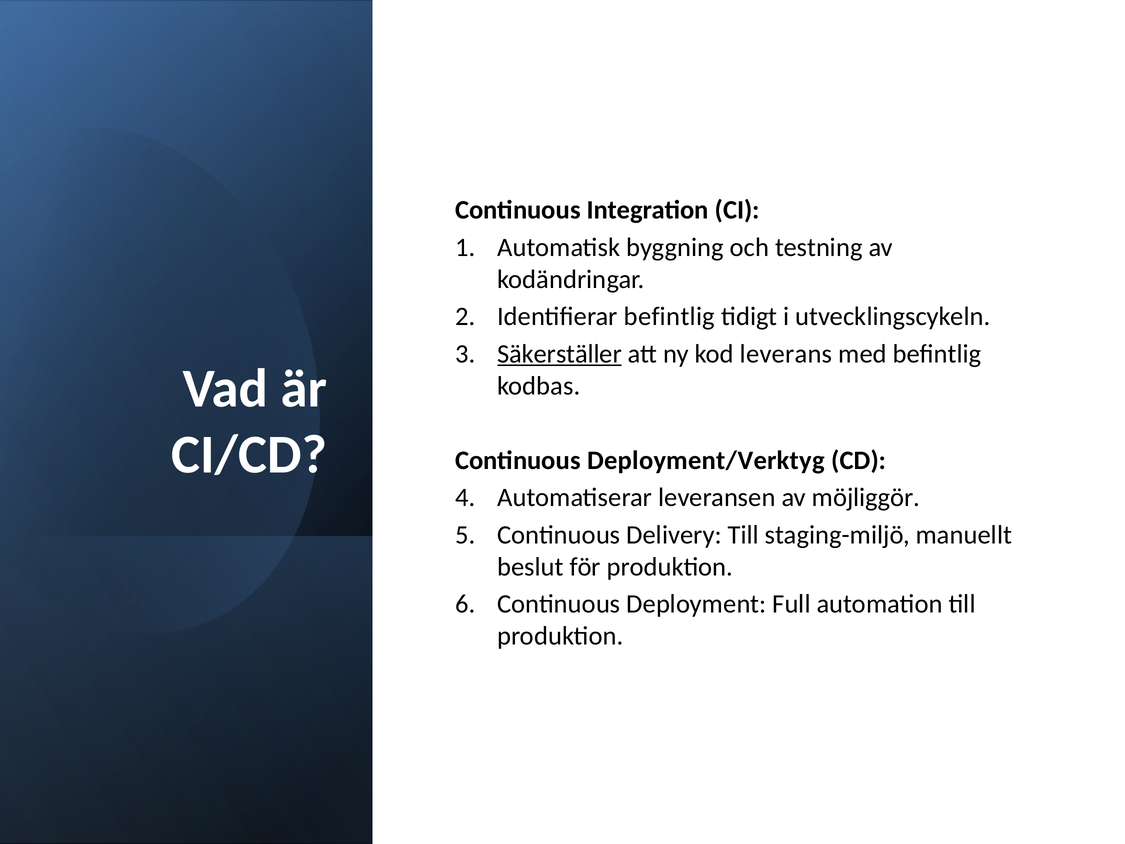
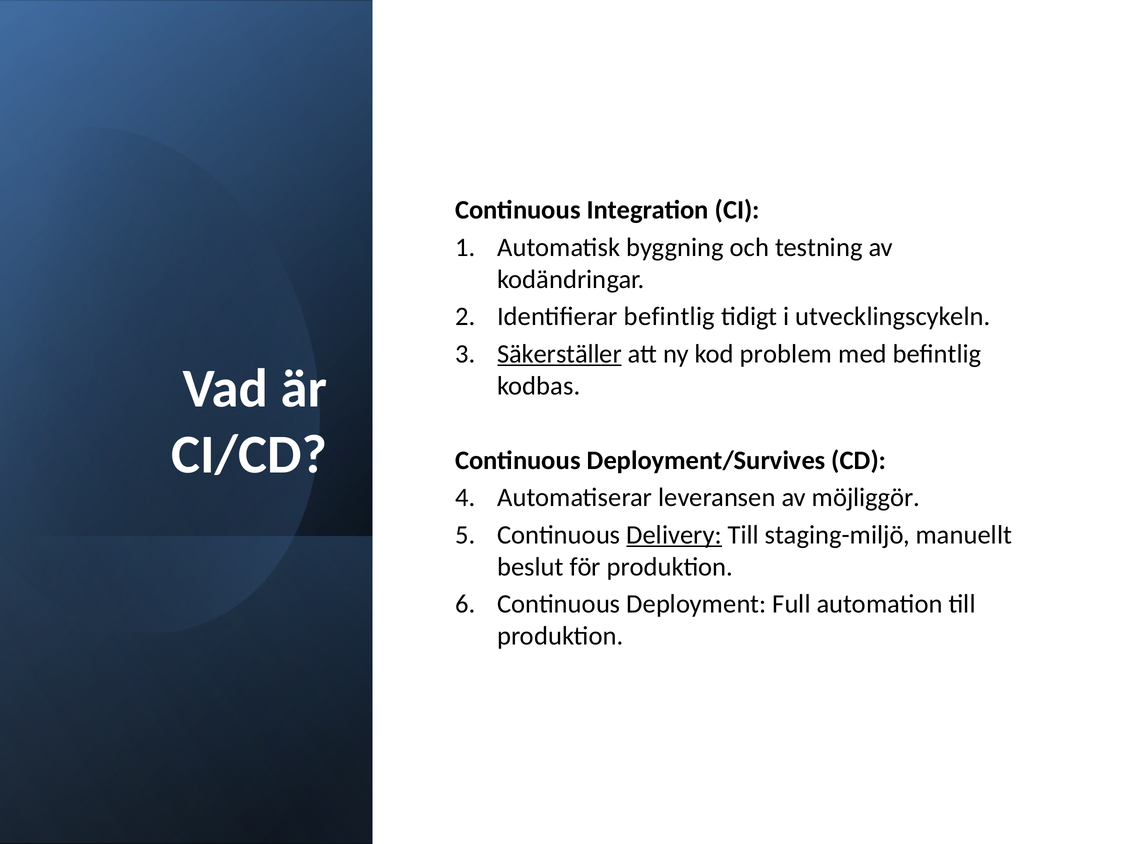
leverans: leverans -> problem
Deployment/Verktyg: Deployment/Verktyg -> Deployment/Survives
Delivery underline: none -> present
